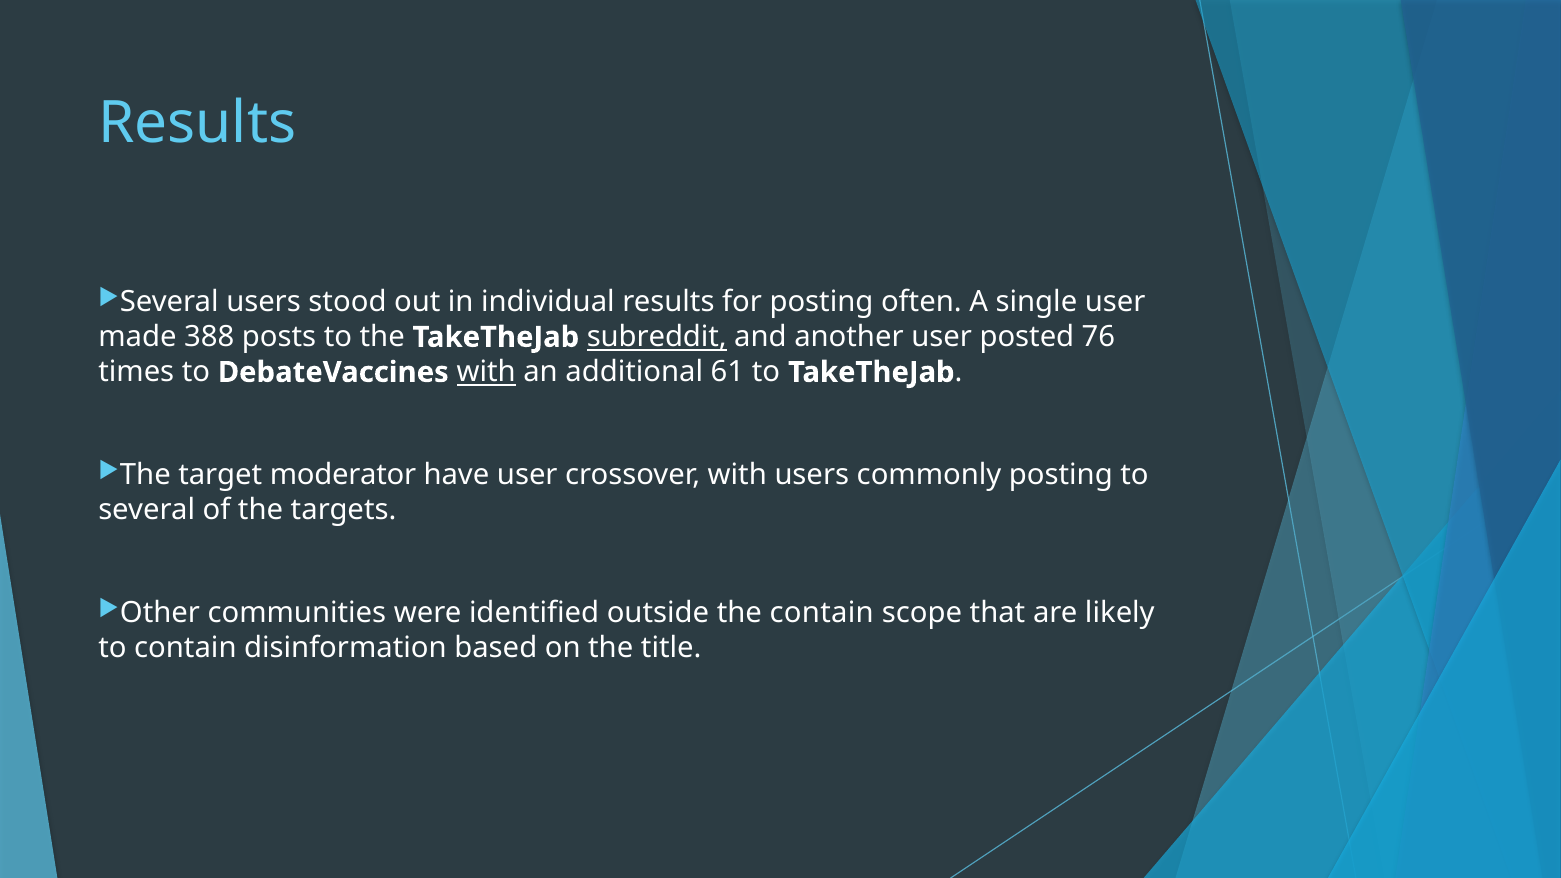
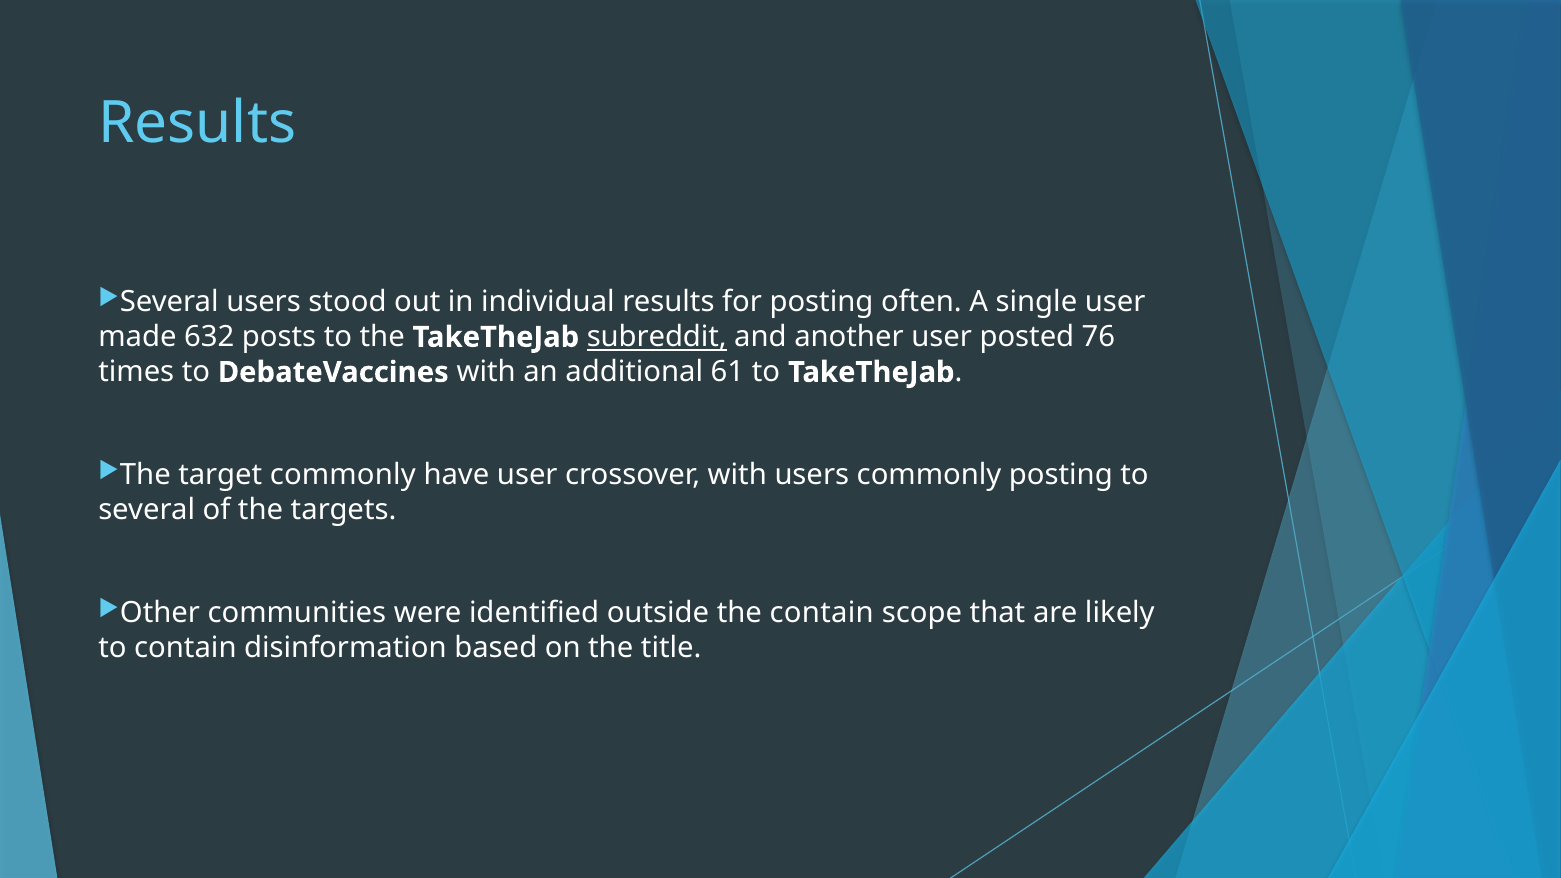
388: 388 -> 632
with at (486, 372) underline: present -> none
target moderator: moderator -> commonly
